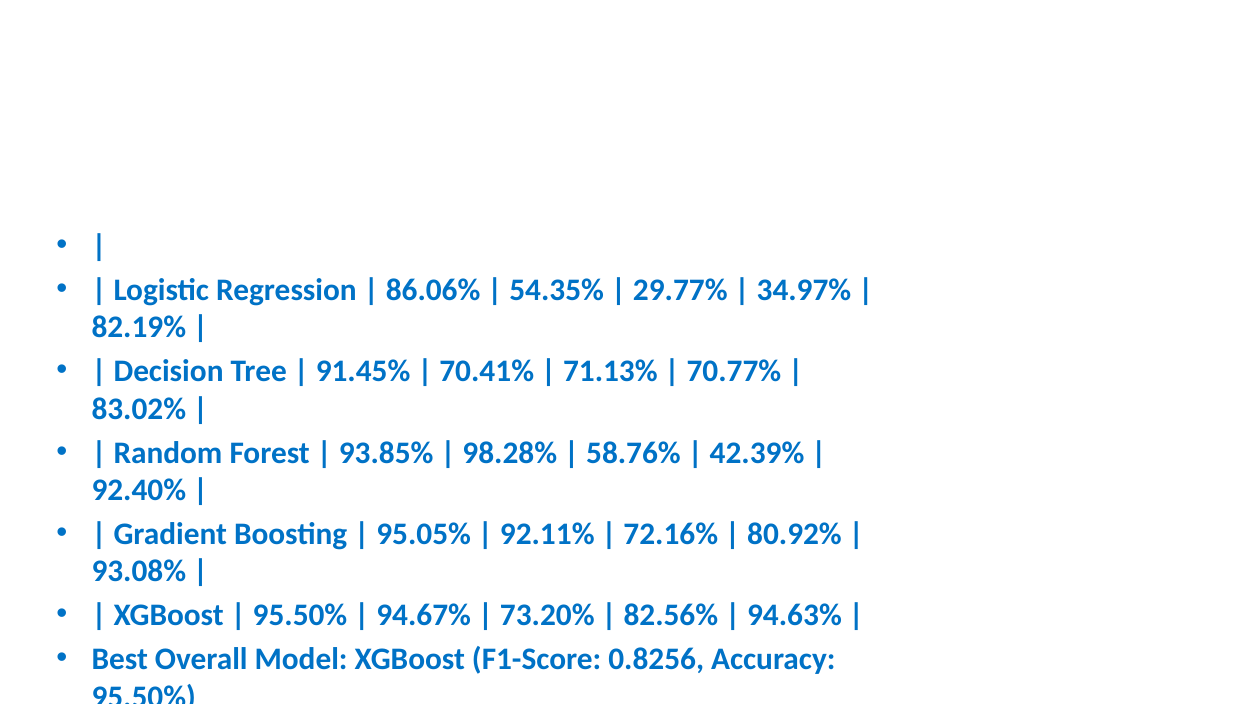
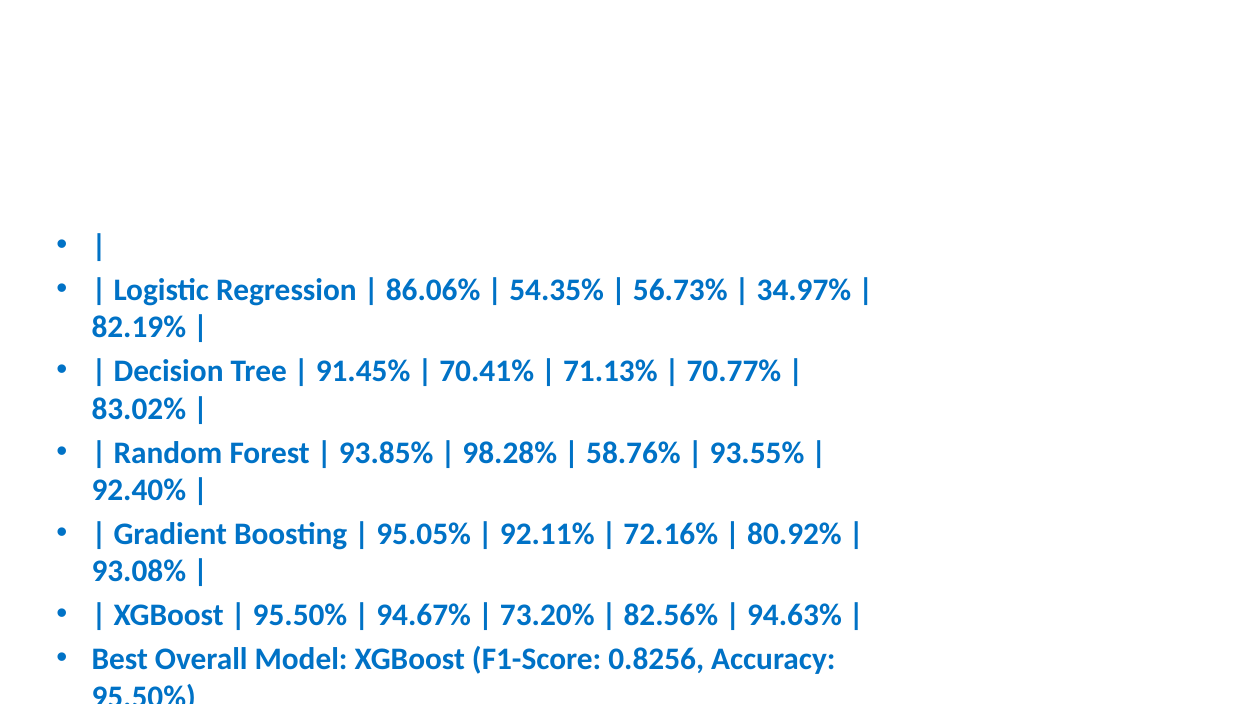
29.77%: 29.77% -> 56.73%
42.39%: 42.39% -> 93.55%
